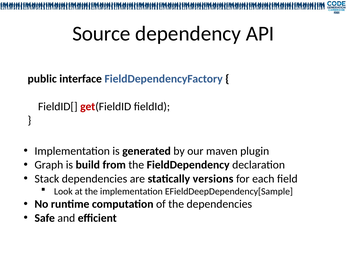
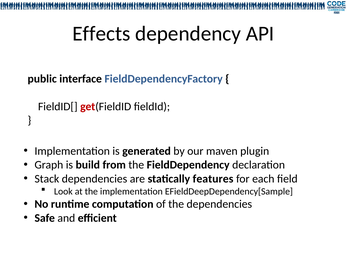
Source: Source -> Effects
versions: versions -> features
